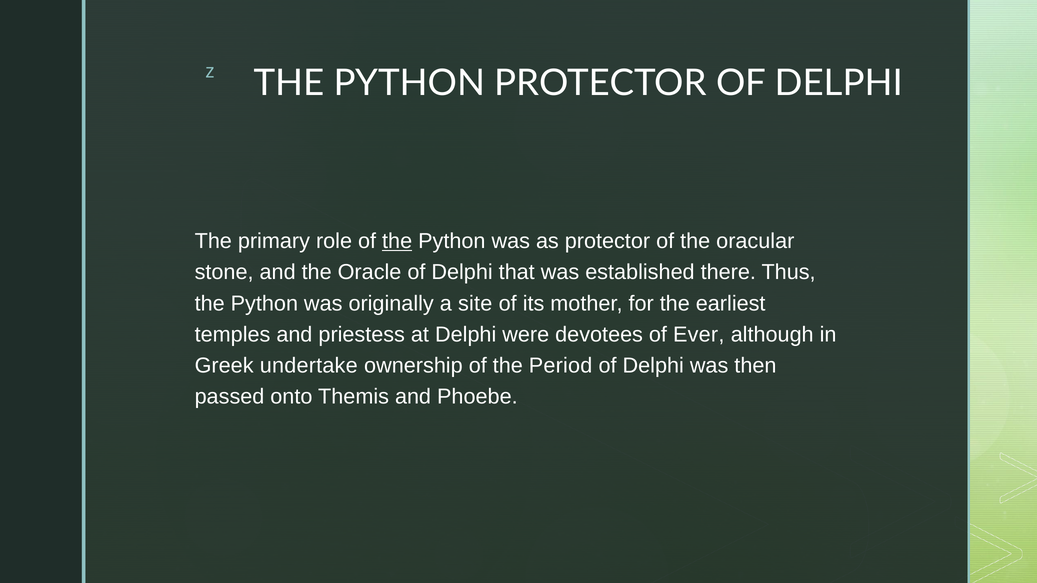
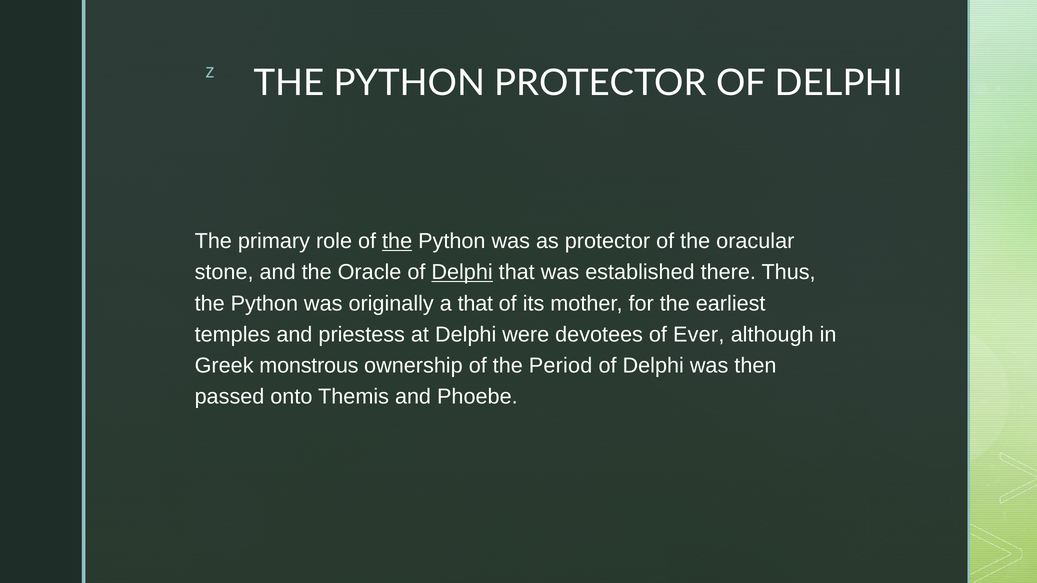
Delphi at (462, 272) underline: none -> present
a site: site -> that
undertake: undertake -> monstrous
